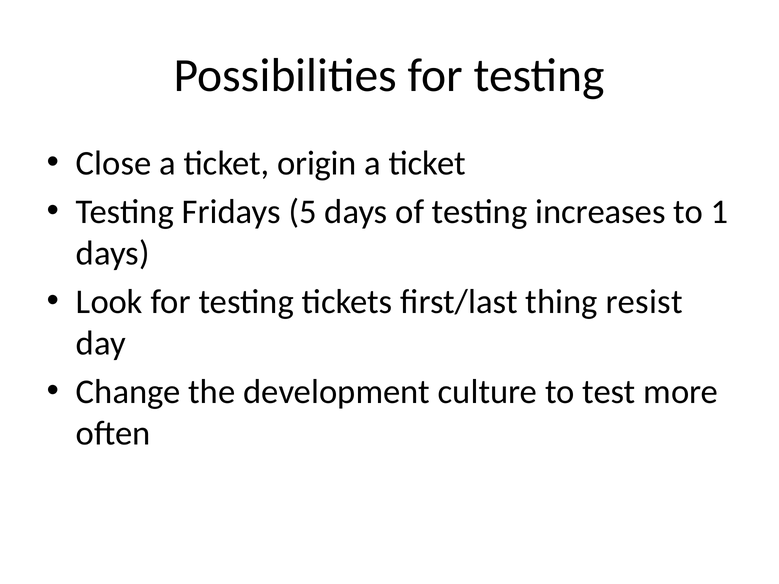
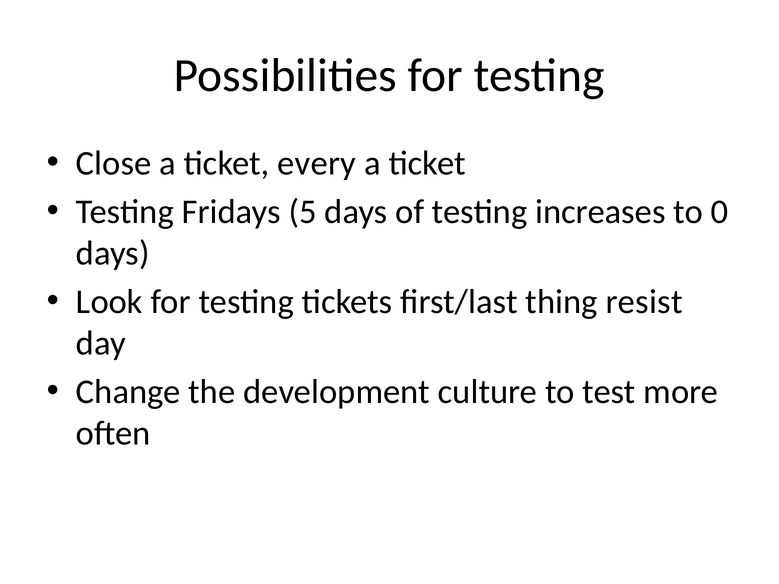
origin: origin -> every
1: 1 -> 0
